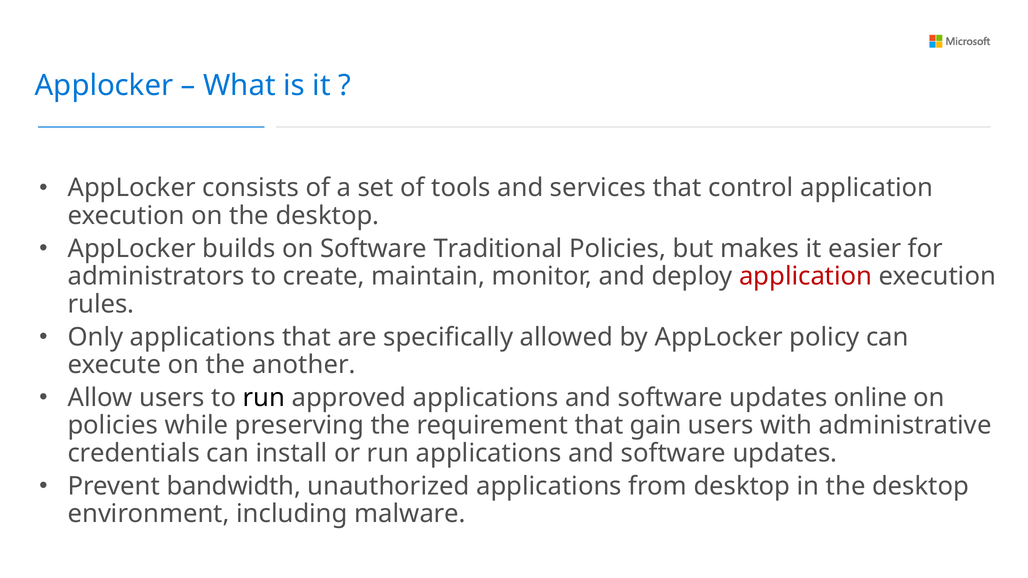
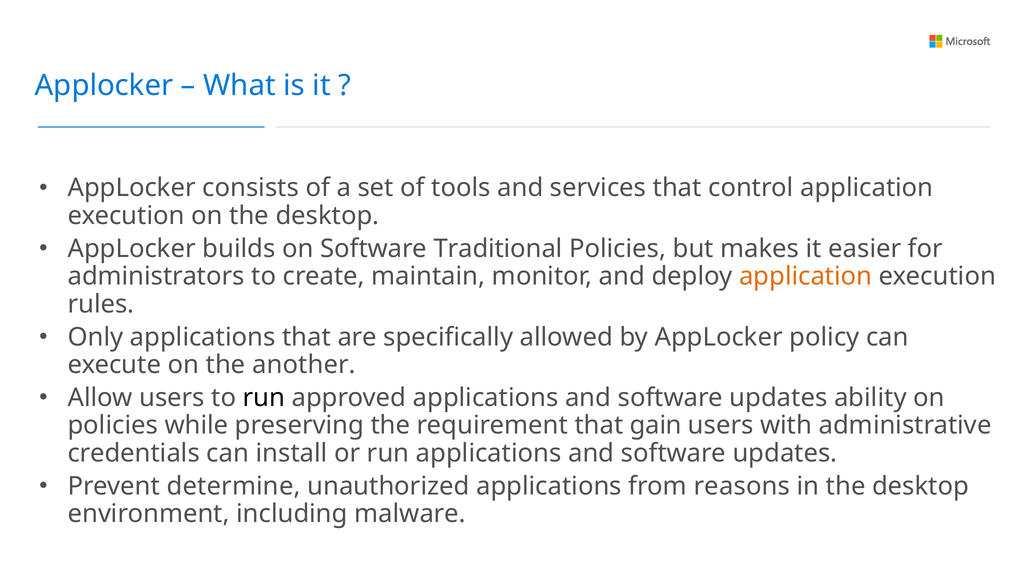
application at (806, 277) colour: red -> orange
online: online -> ability
bandwidth: bandwidth -> determine
from desktop: desktop -> reasons
